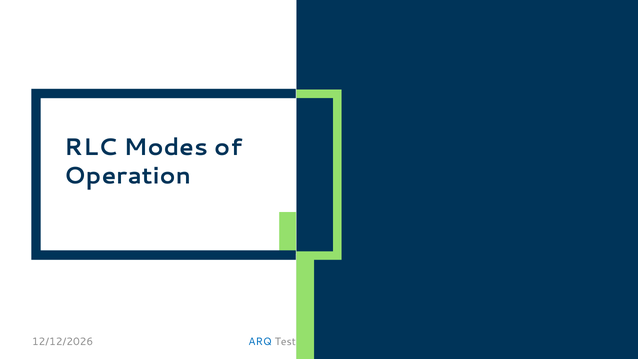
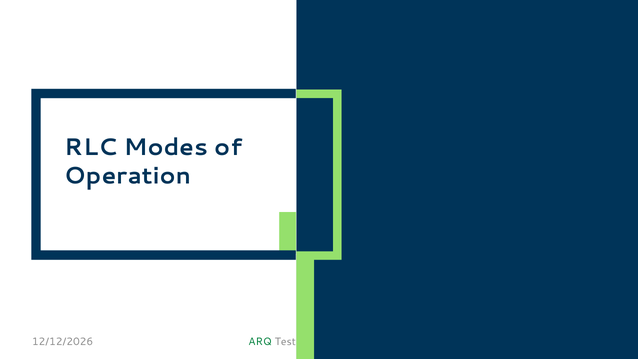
ARQ colour: blue -> green
